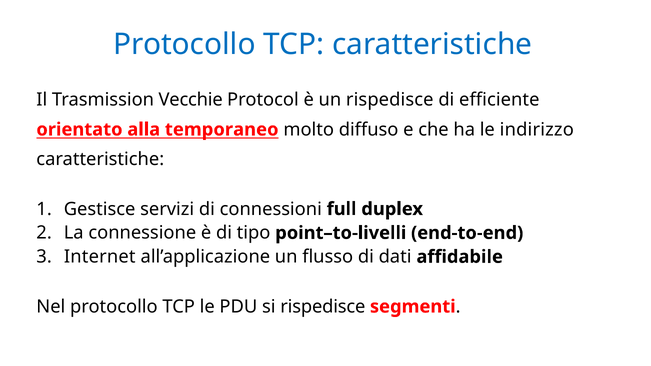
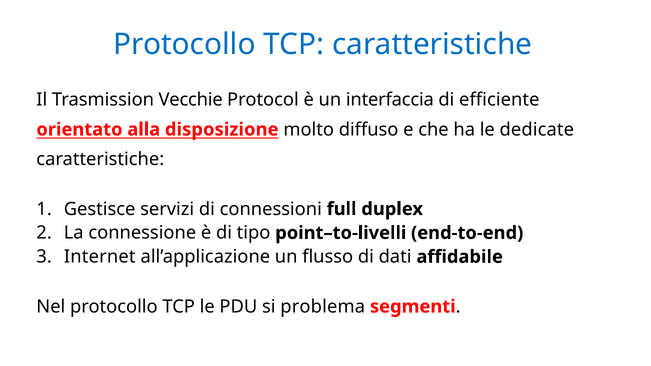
un rispedisce: rispedisce -> interfaccia
temporaneo: temporaneo -> disposizione
indirizzo: indirizzo -> dedicate
si rispedisce: rispedisce -> problema
